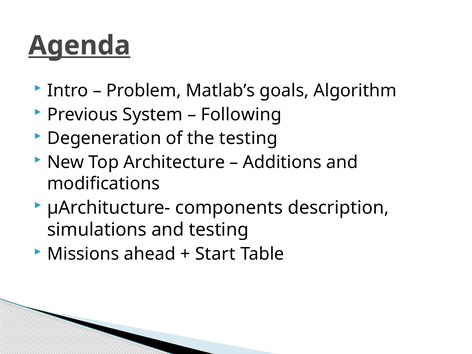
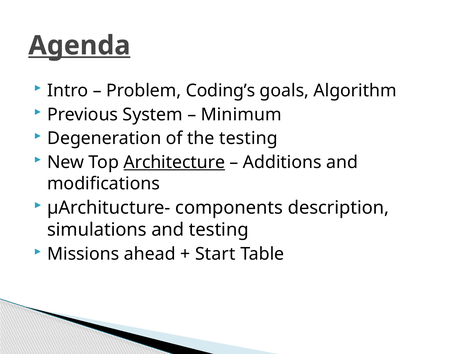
Matlab’s: Matlab’s -> Coding’s
Following: Following -> Minimum
Architecture underline: none -> present
